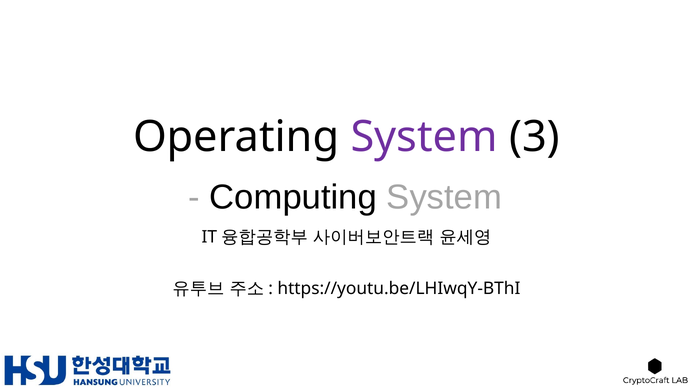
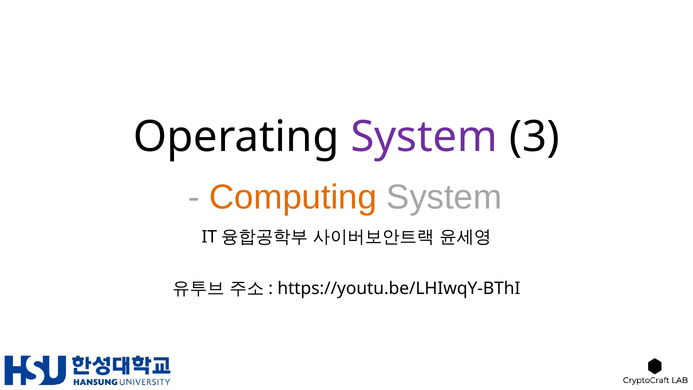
Computing colour: black -> orange
